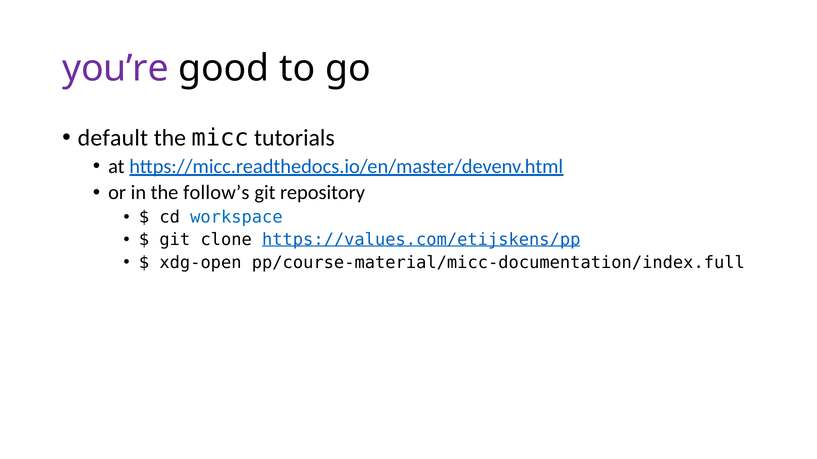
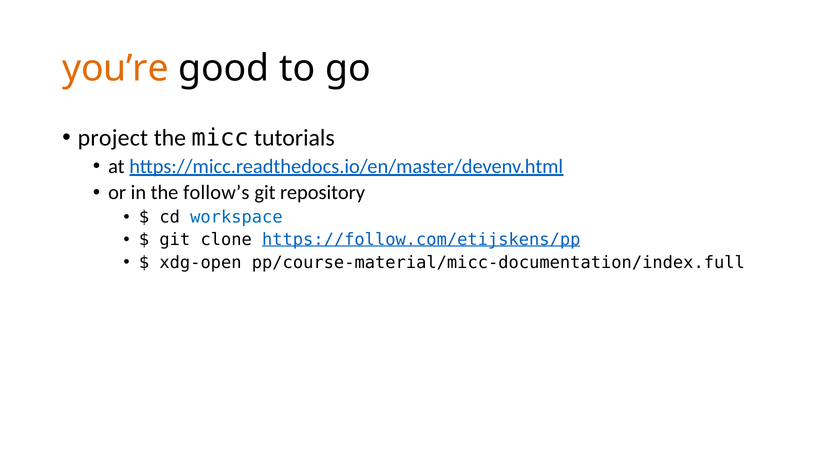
you’re colour: purple -> orange
default: default -> project
https://values.com/etijskens/pp: https://values.com/etijskens/pp -> https://follow.com/etijskens/pp
